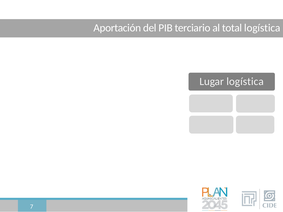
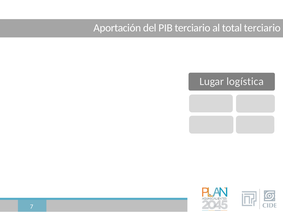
total logística: logística -> terciario
